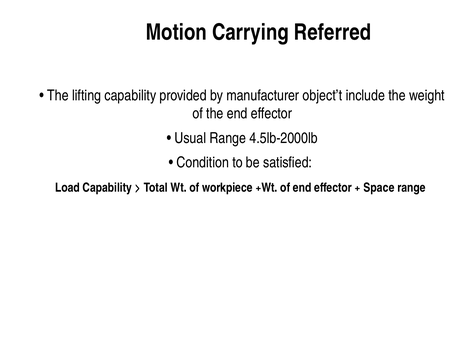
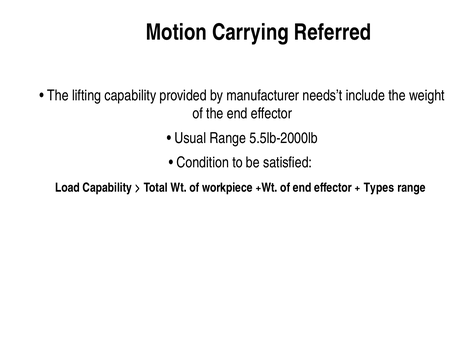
object’t: object’t -> needs’t
4.5lb-2000lb: 4.5lb-2000lb -> 5.5lb-2000lb
Space: Space -> Types
